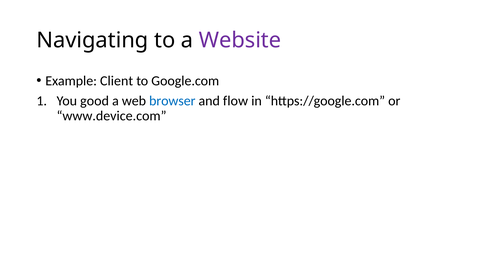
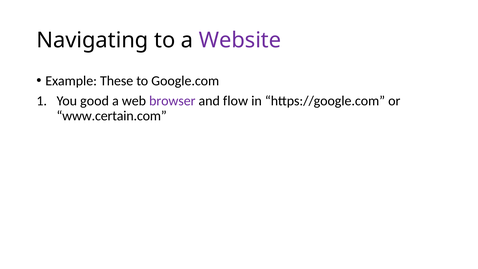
Client: Client -> These
browser colour: blue -> purple
www.device.com: www.device.com -> www.certain.com
